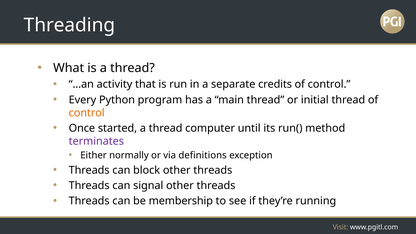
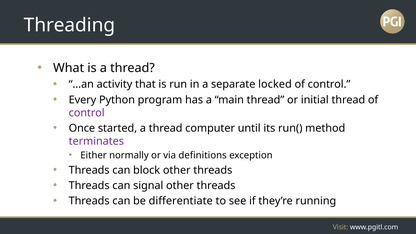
credits: credits -> locked
control at (87, 113) colour: orange -> purple
membership: membership -> differentiate
